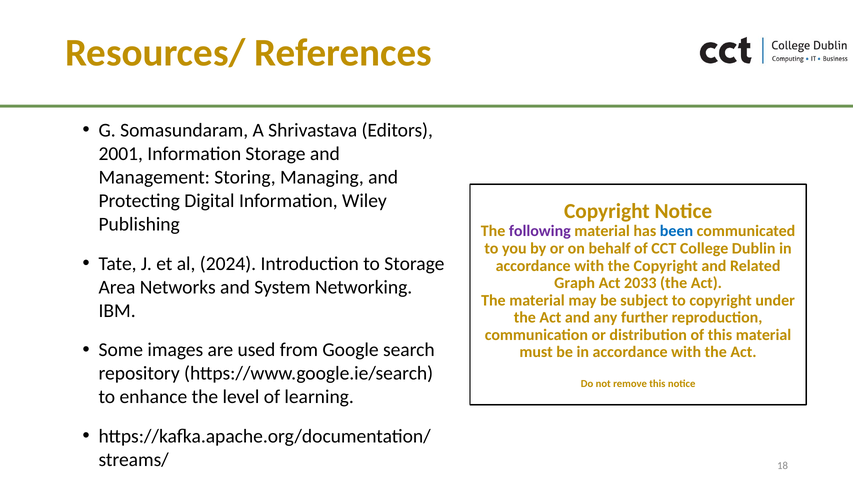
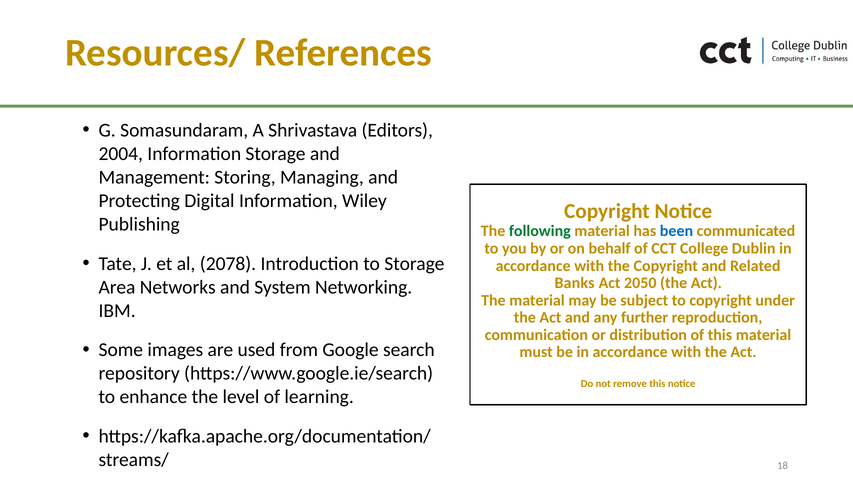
2001: 2001 -> 2004
following colour: purple -> green
2024: 2024 -> 2078
Graph: Graph -> Banks
2033: 2033 -> 2050
